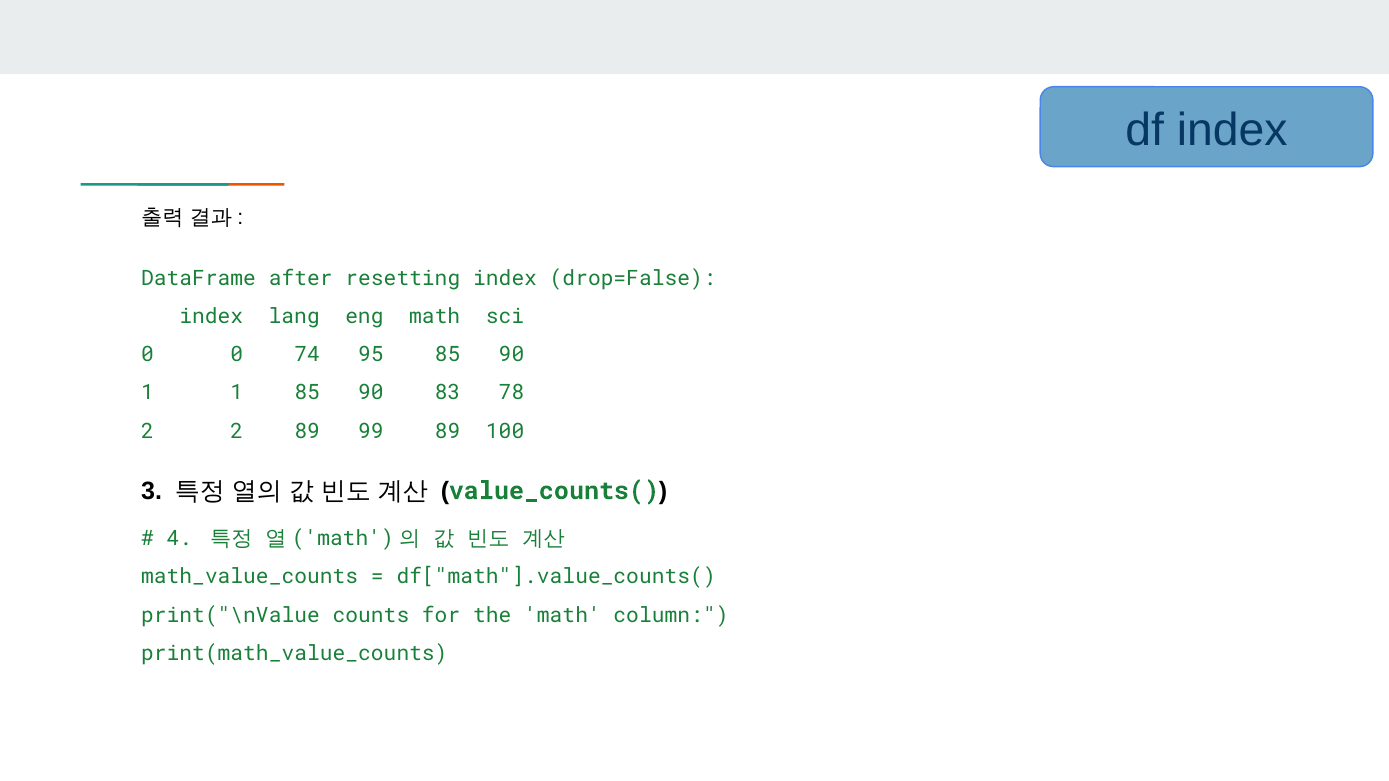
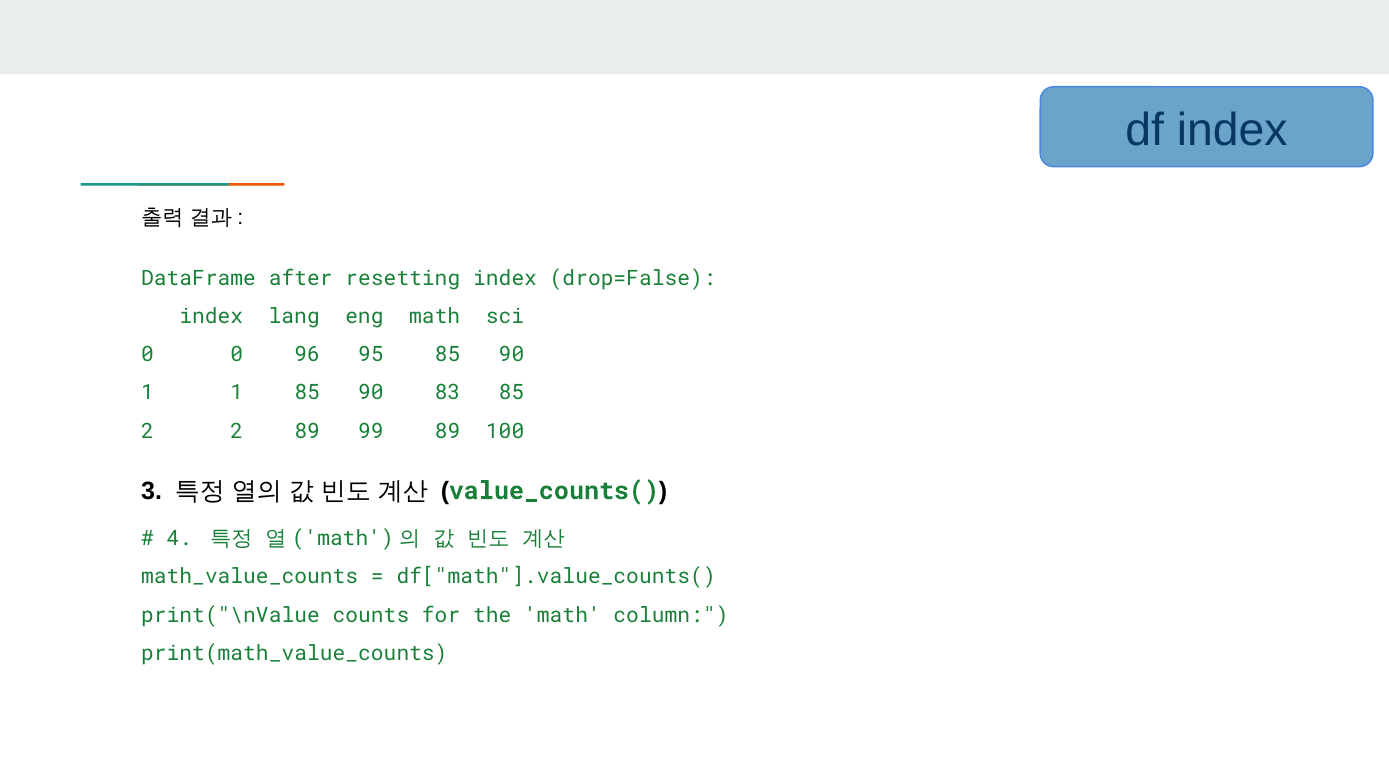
74: 74 -> 96
83 78: 78 -> 85
